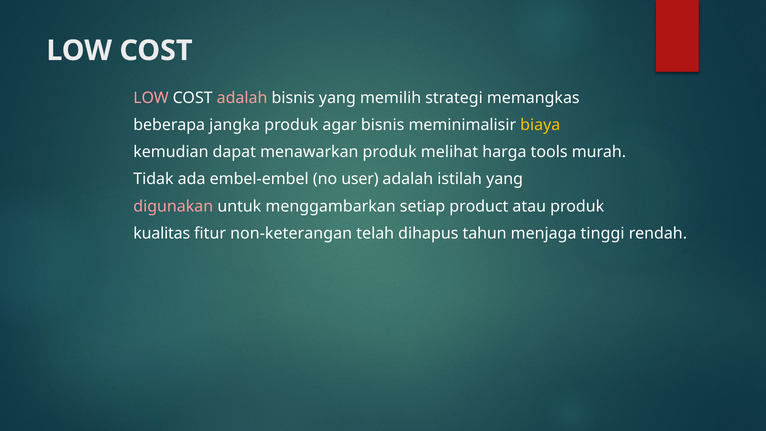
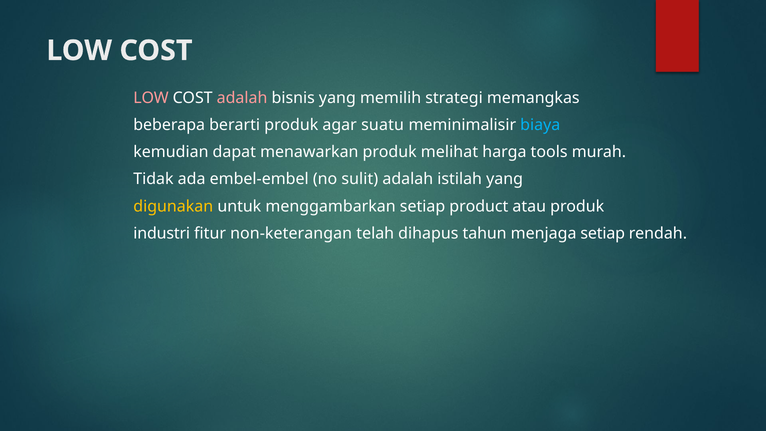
jangka: jangka -> berarti
agar bisnis: bisnis -> suatu
biaya colour: yellow -> light blue
user: user -> sulit
digunakan colour: pink -> yellow
kualitas: kualitas -> industri
menjaga tinggi: tinggi -> setiap
